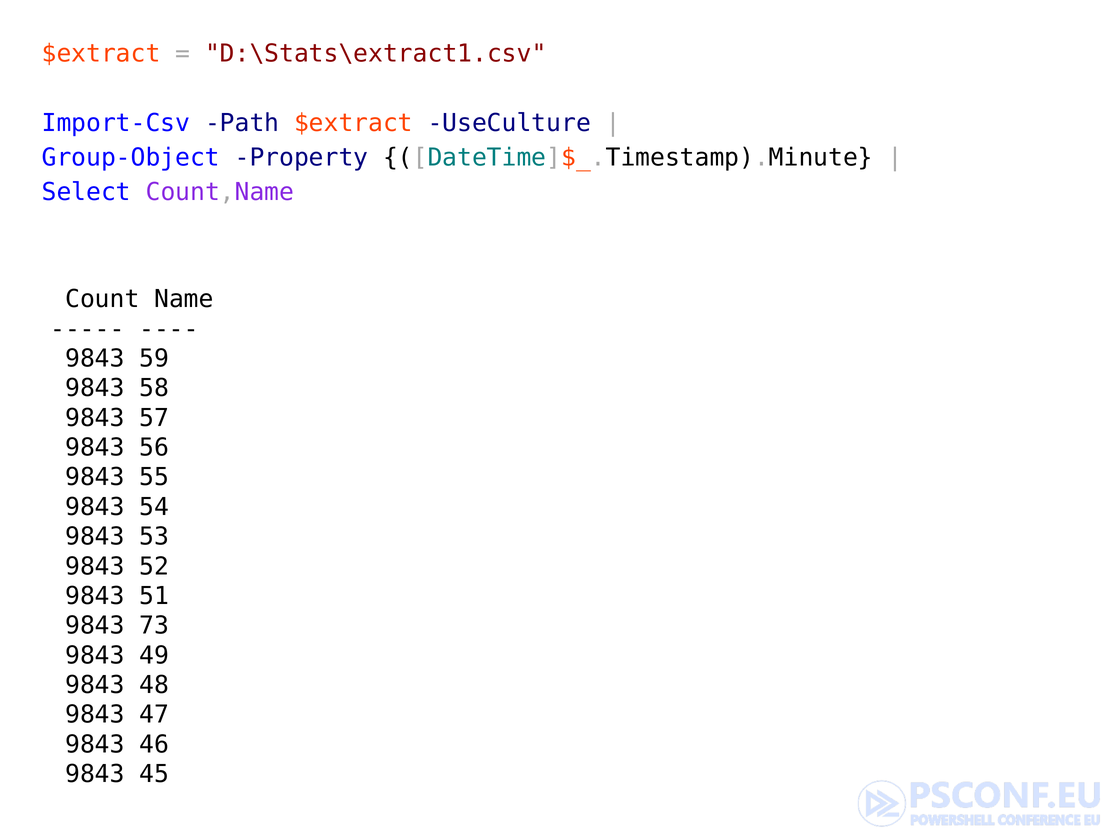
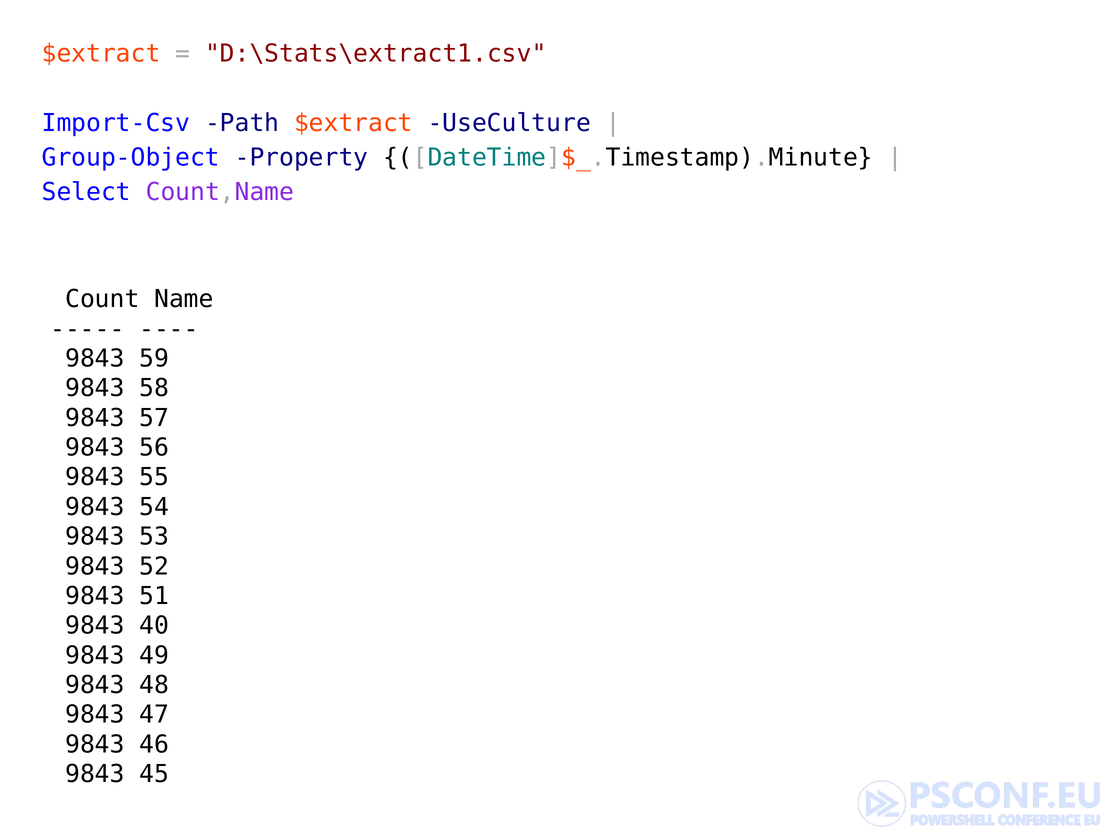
73: 73 -> 40
